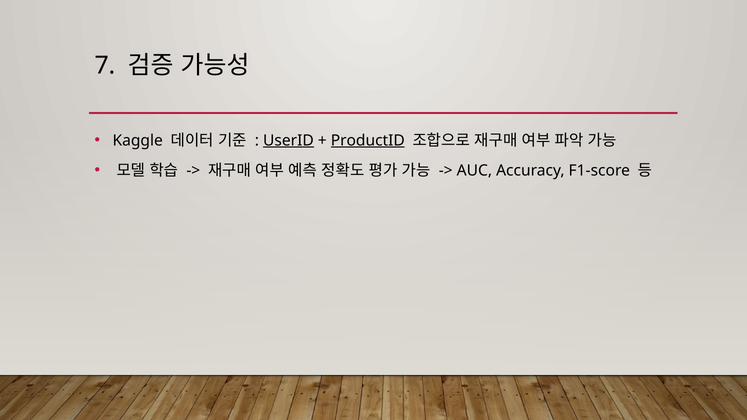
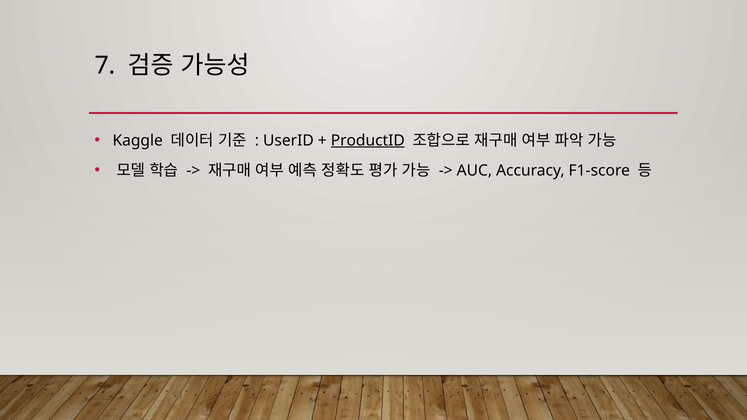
UserID underline: present -> none
